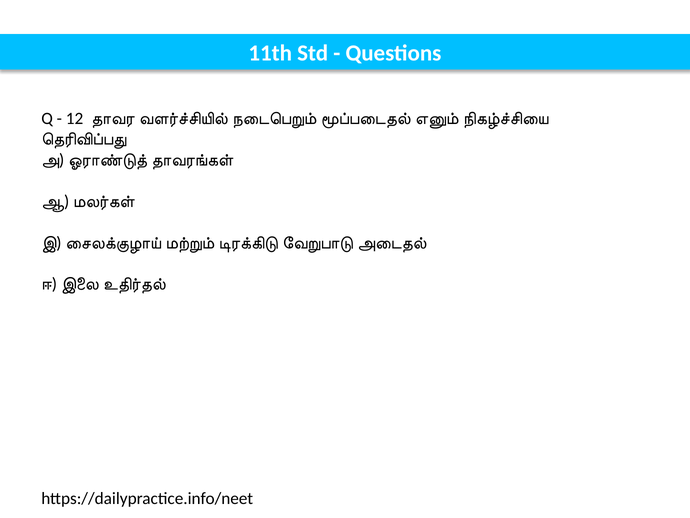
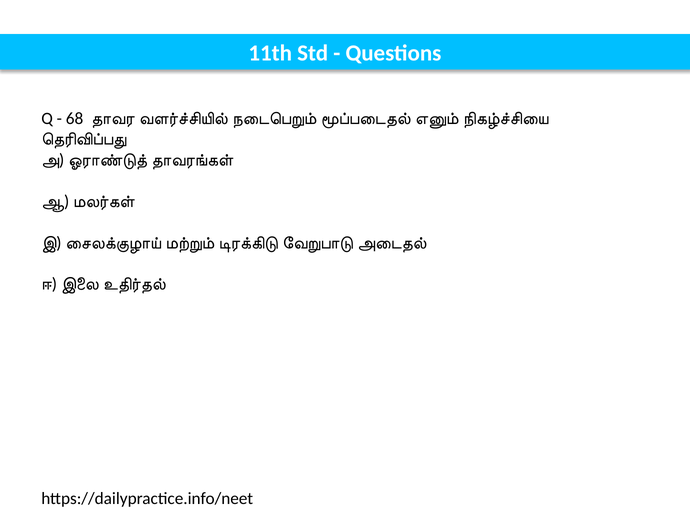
12: 12 -> 68
